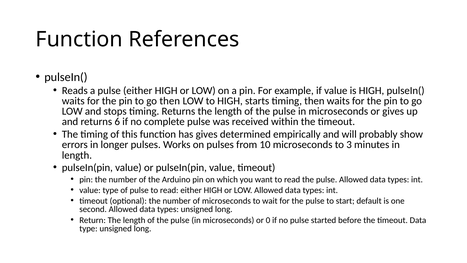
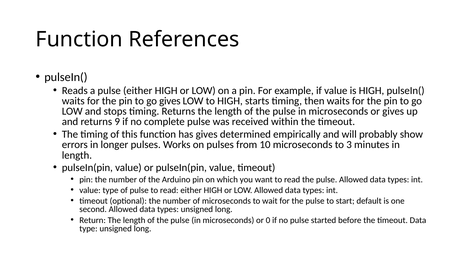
go then: then -> gives
6: 6 -> 9
